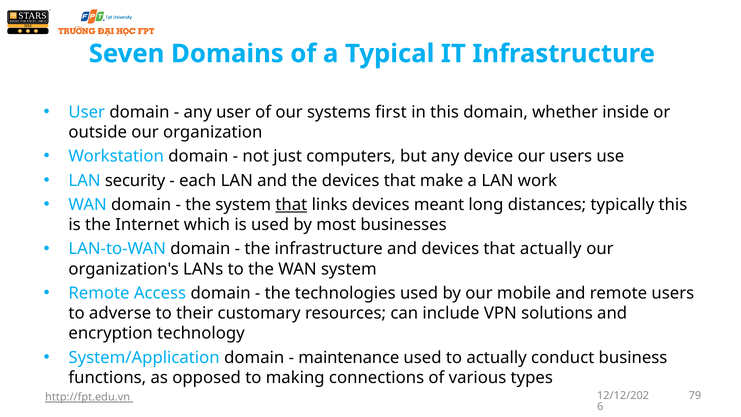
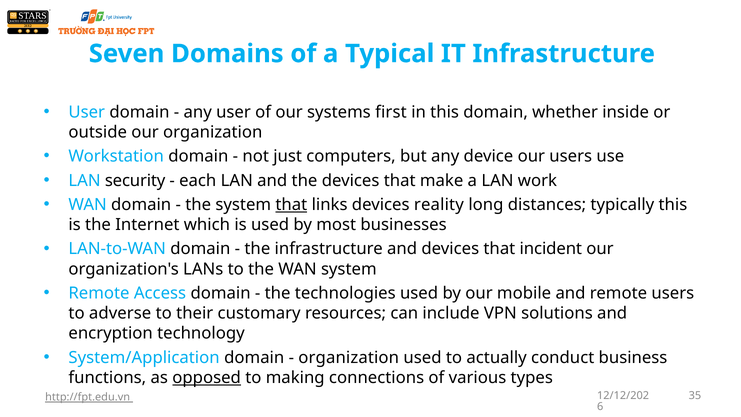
meant: meant -> reality
that actually: actually -> incident
maintenance at (349, 357): maintenance -> organization
opposed underline: none -> present
79: 79 -> 35
